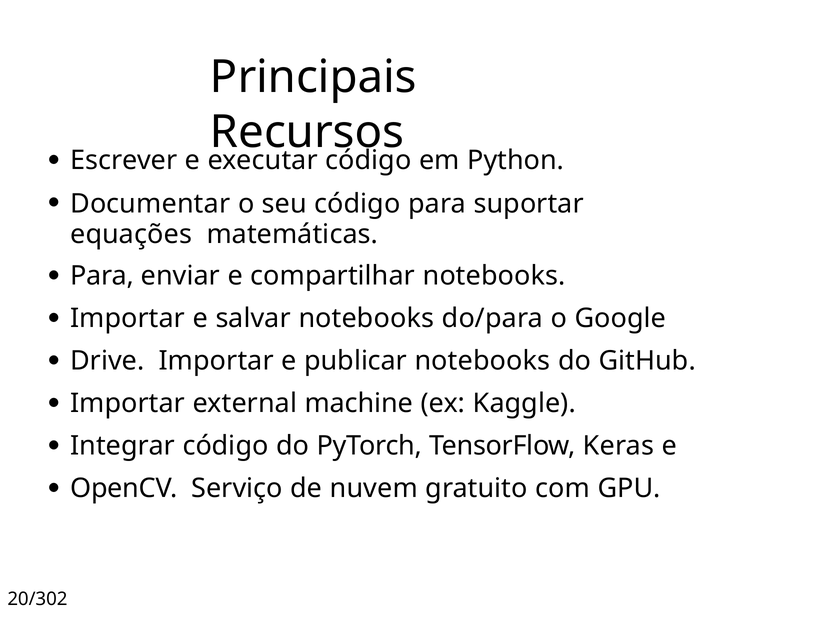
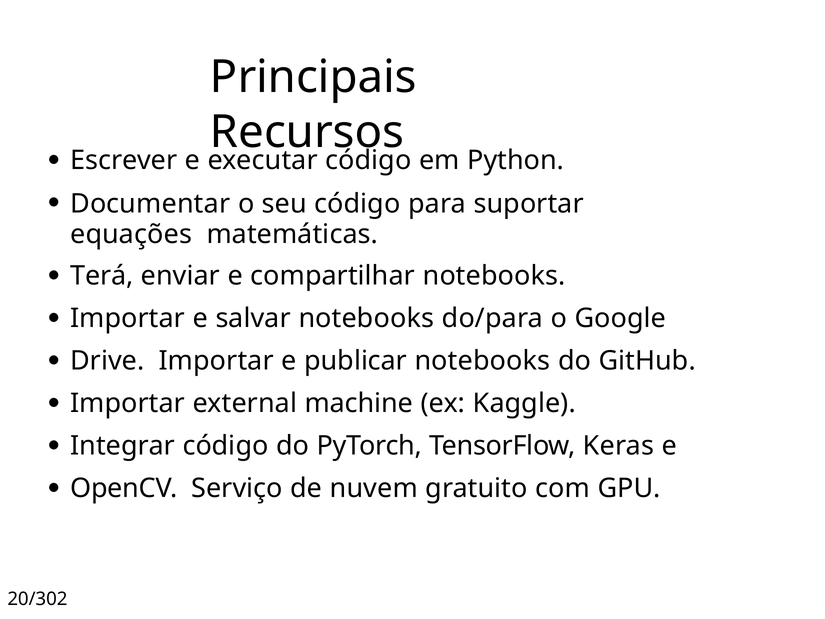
Para at (102, 276): Para -> Terá
